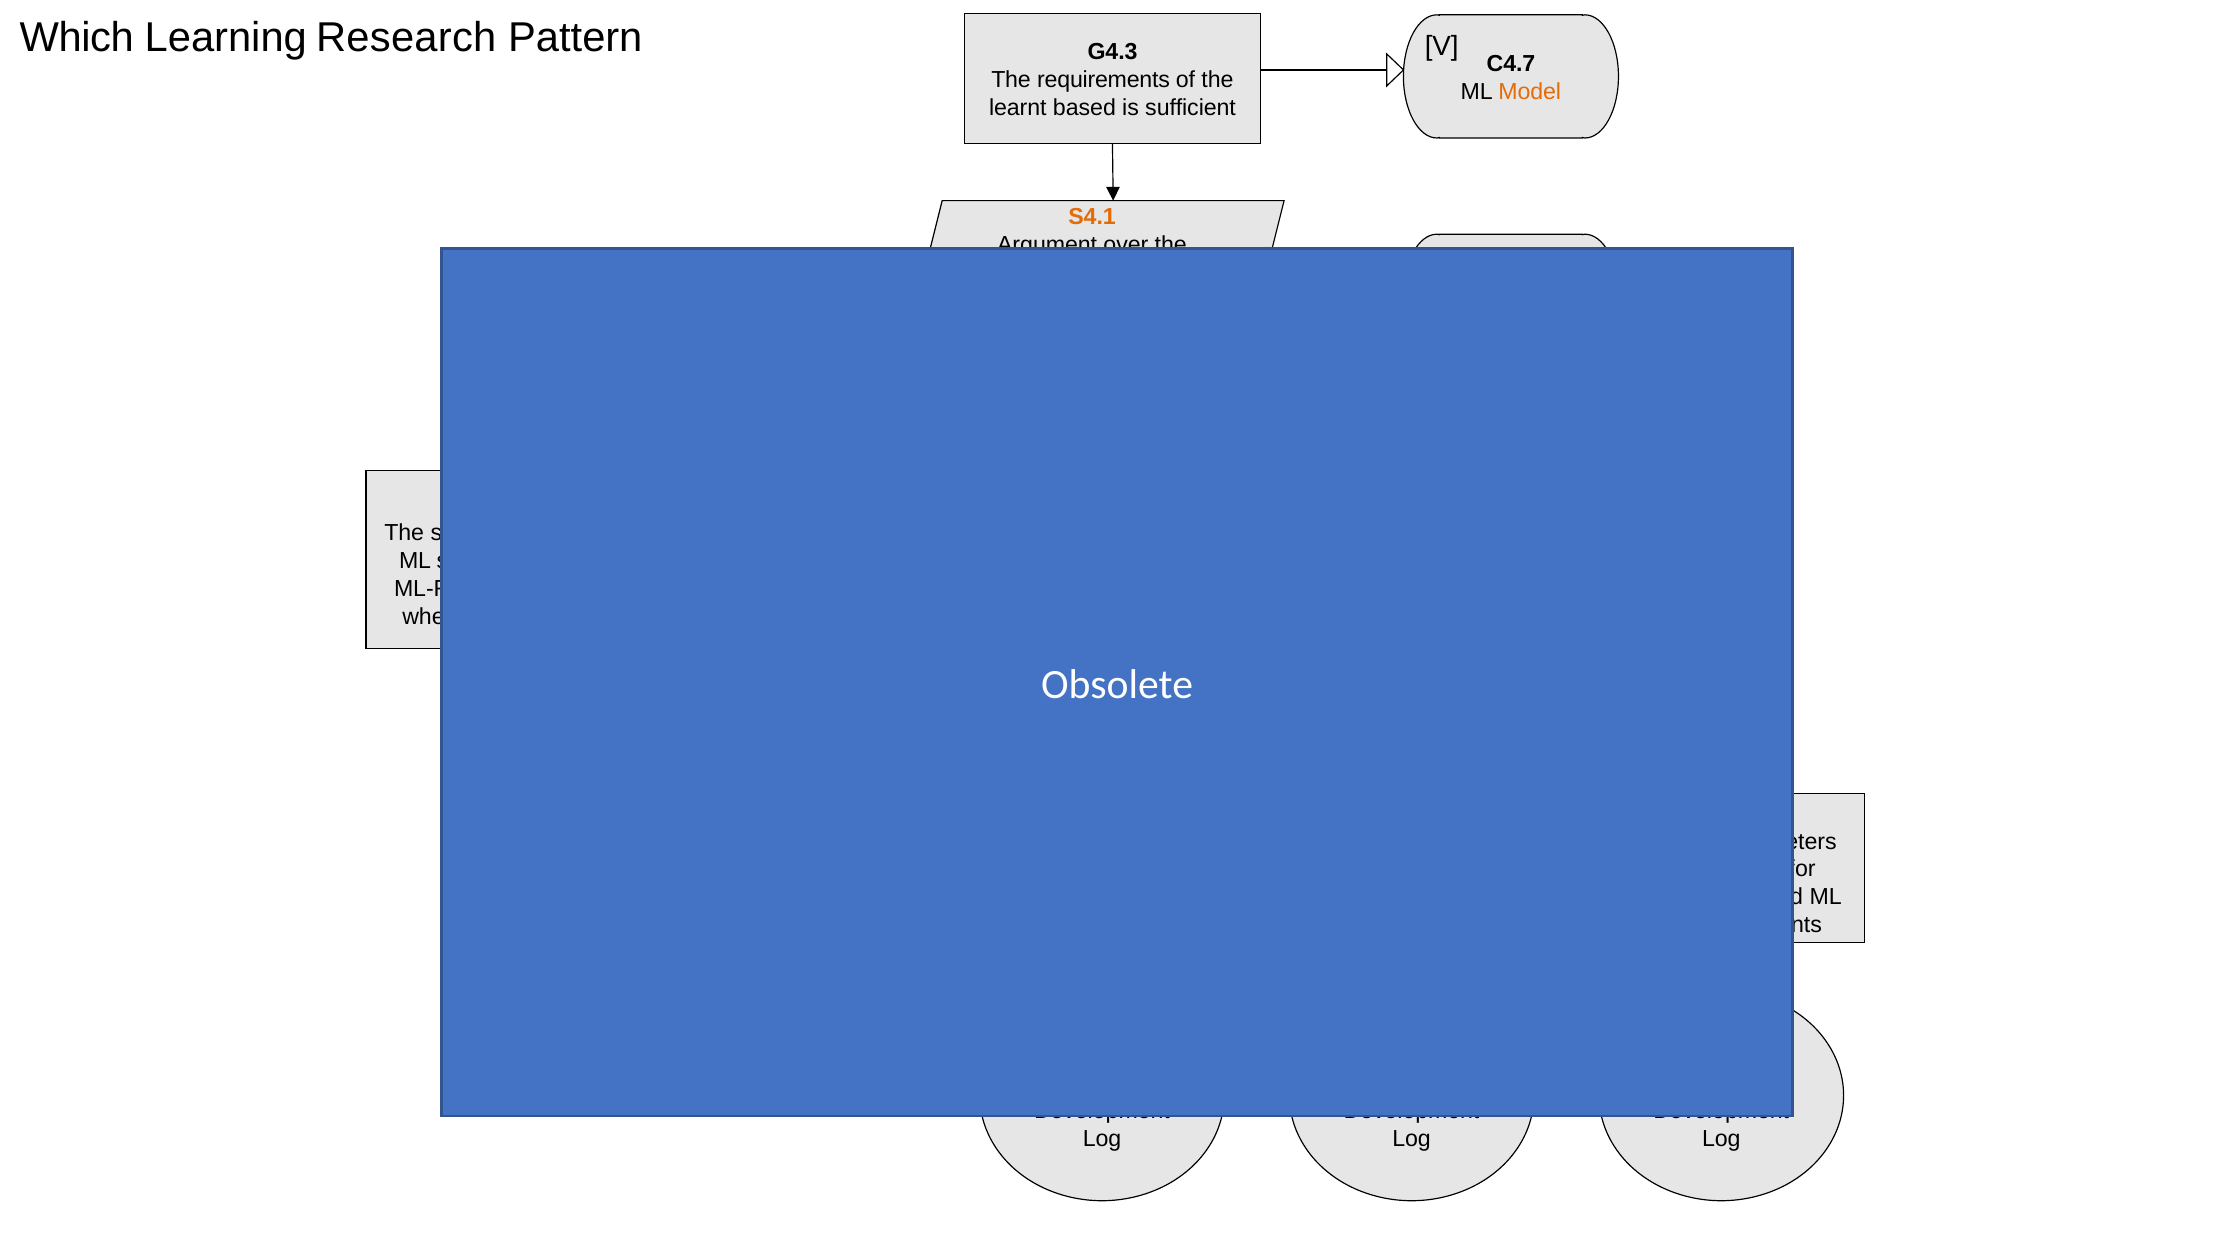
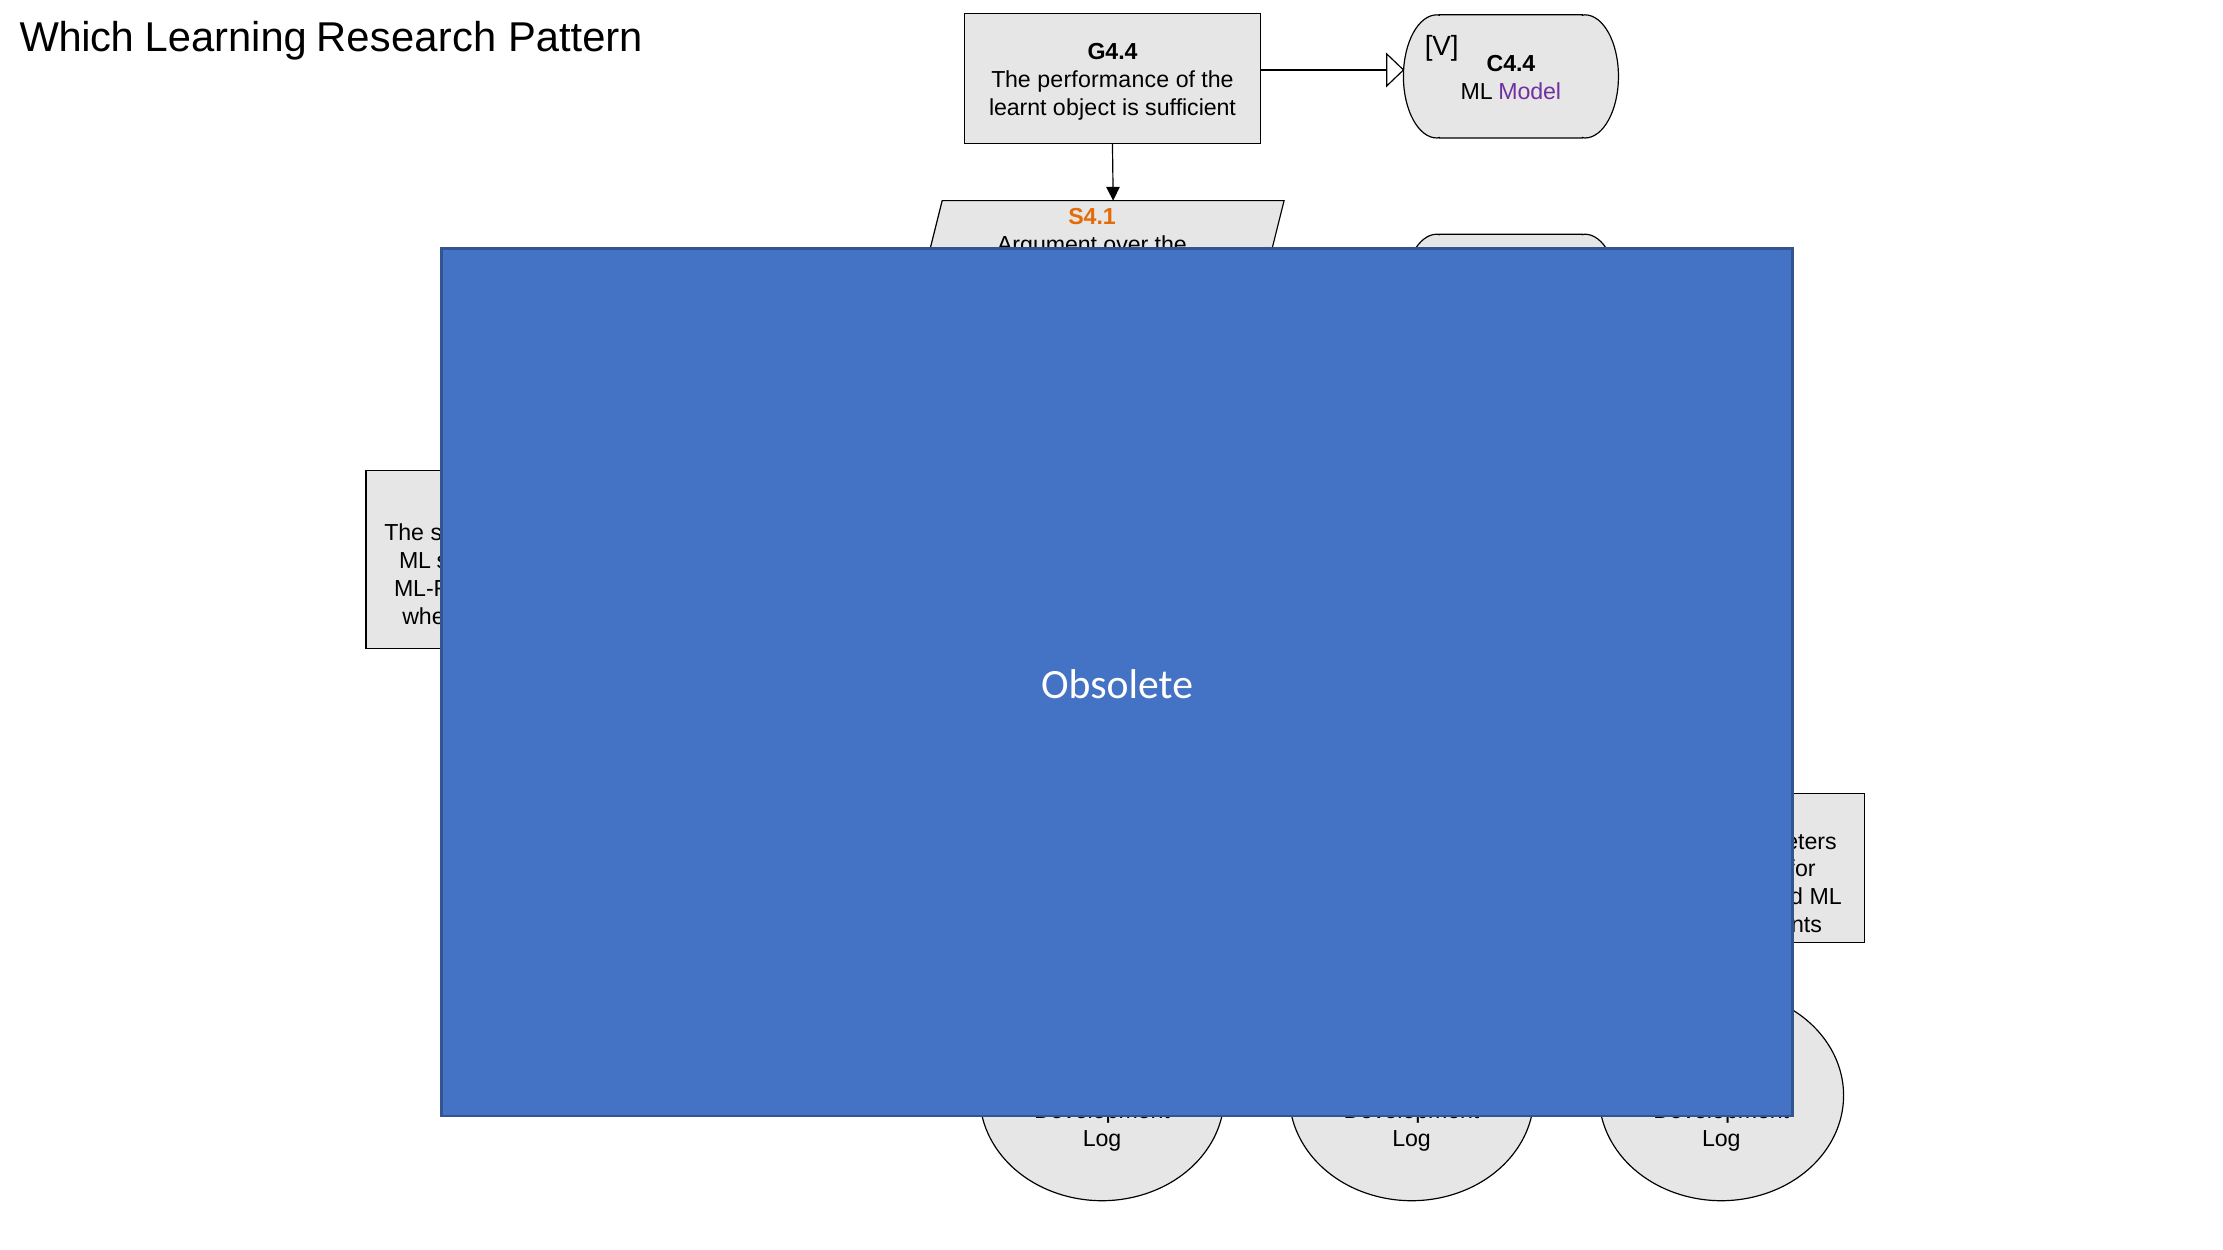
G4.3 at (1113, 52): G4.3 -> G4.4
C4.7: C4.7 -> C4.4
The requirements: requirements -> performance
Model at (1530, 92) colour: orange -> purple
based: based -> object
